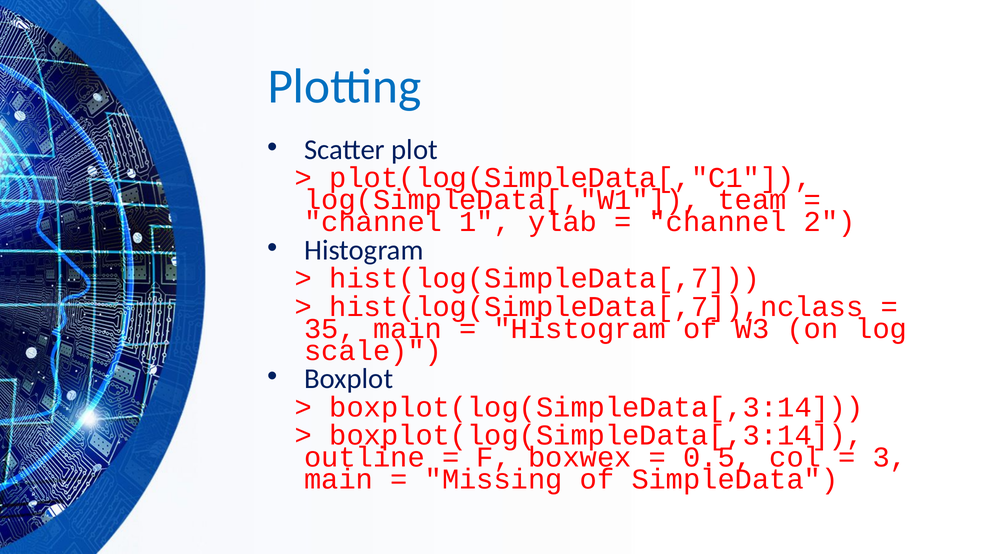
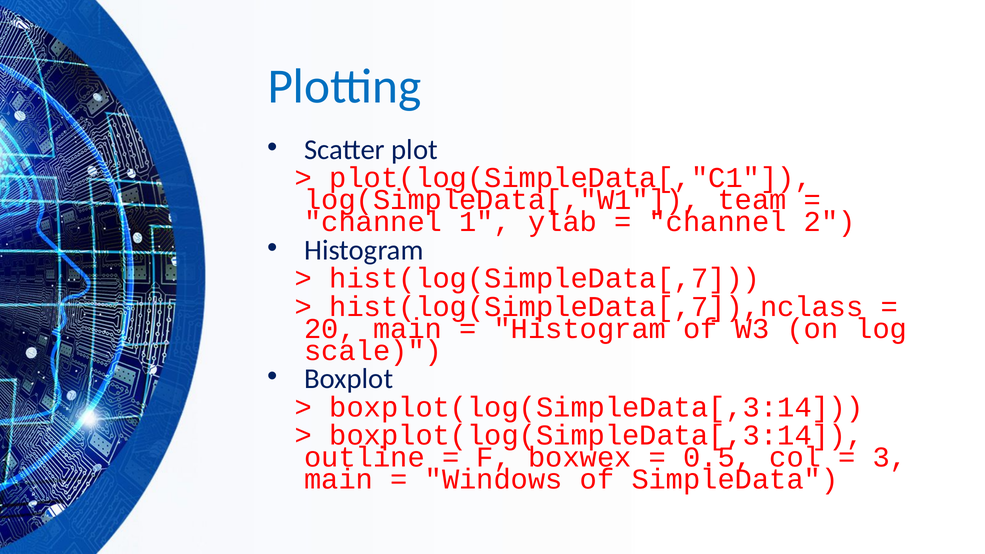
35: 35 -> 20
Missing: Missing -> Windows
